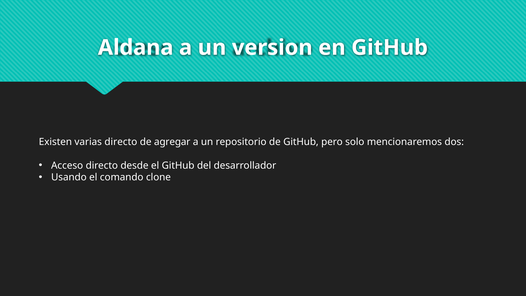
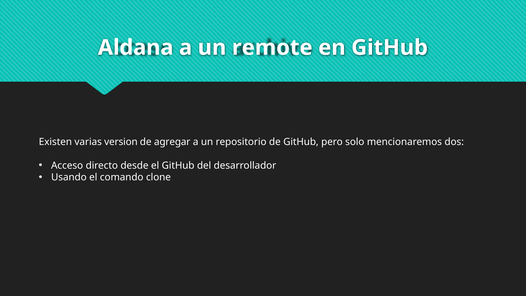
version: version -> remote
varias directo: directo -> version
